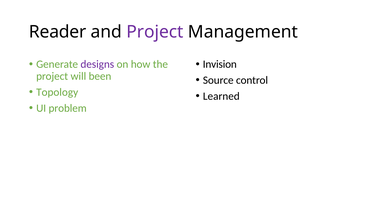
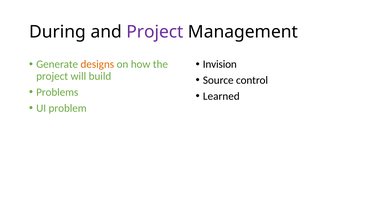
Reader: Reader -> During
designs colour: purple -> orange
been: been -> build
Topology: Topology -> Problems
